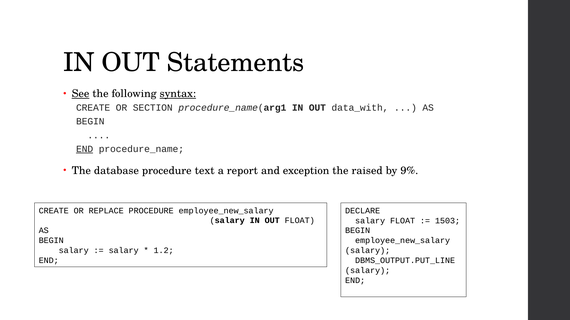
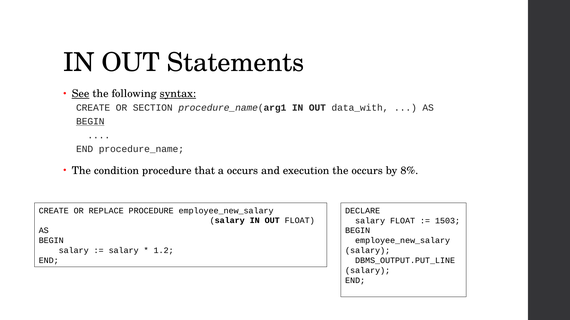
BEGIN at (90, 122) underline: none -> present
END at (85, 149) underline: present -> none
database: database -> condition
text: text -> that
a report: report -> occurs
exception: exception -> execution
the raised: raised -> occurs
9%: 9% -> 8%
